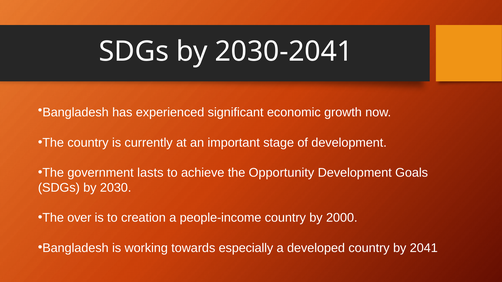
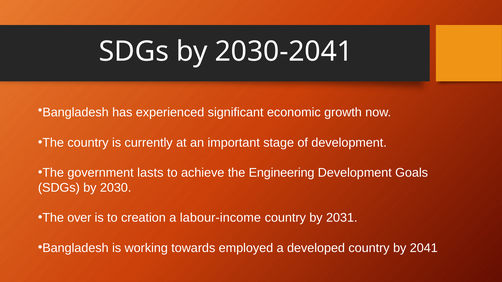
Opportunity: Opportunity -> Engineering
people-income: people-income -> labour-income
2000: 2000 -> 2031
especially: especially -> employed
